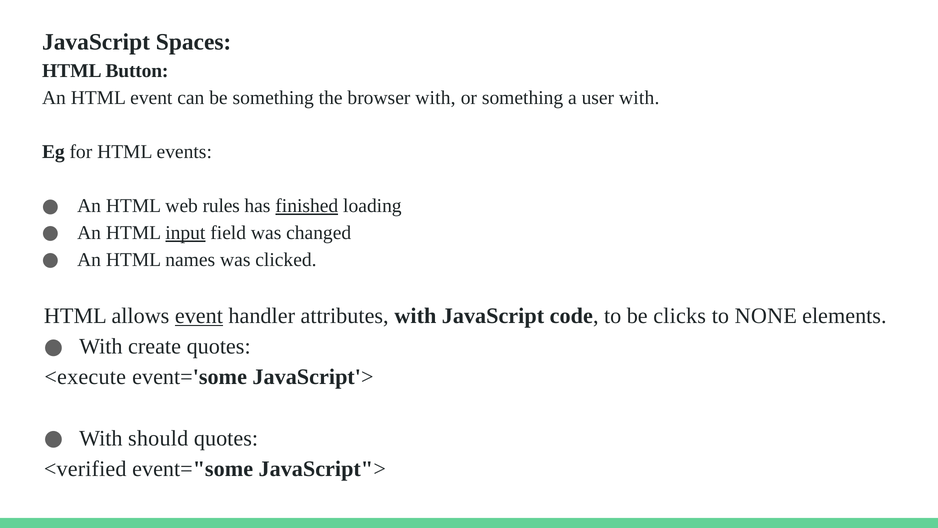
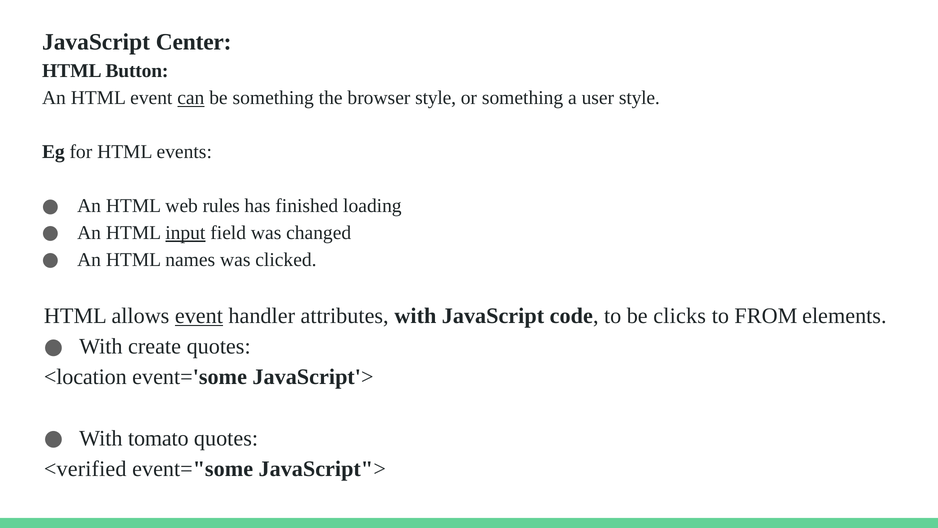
Spaces: Spaces -> Center
can underline: none -> present
browser with: with -> style
user with: with -> style
finished underline: present -> none
NONE: NONE -> FROM
<execute: <execute -> <location
should: should -> tomato
